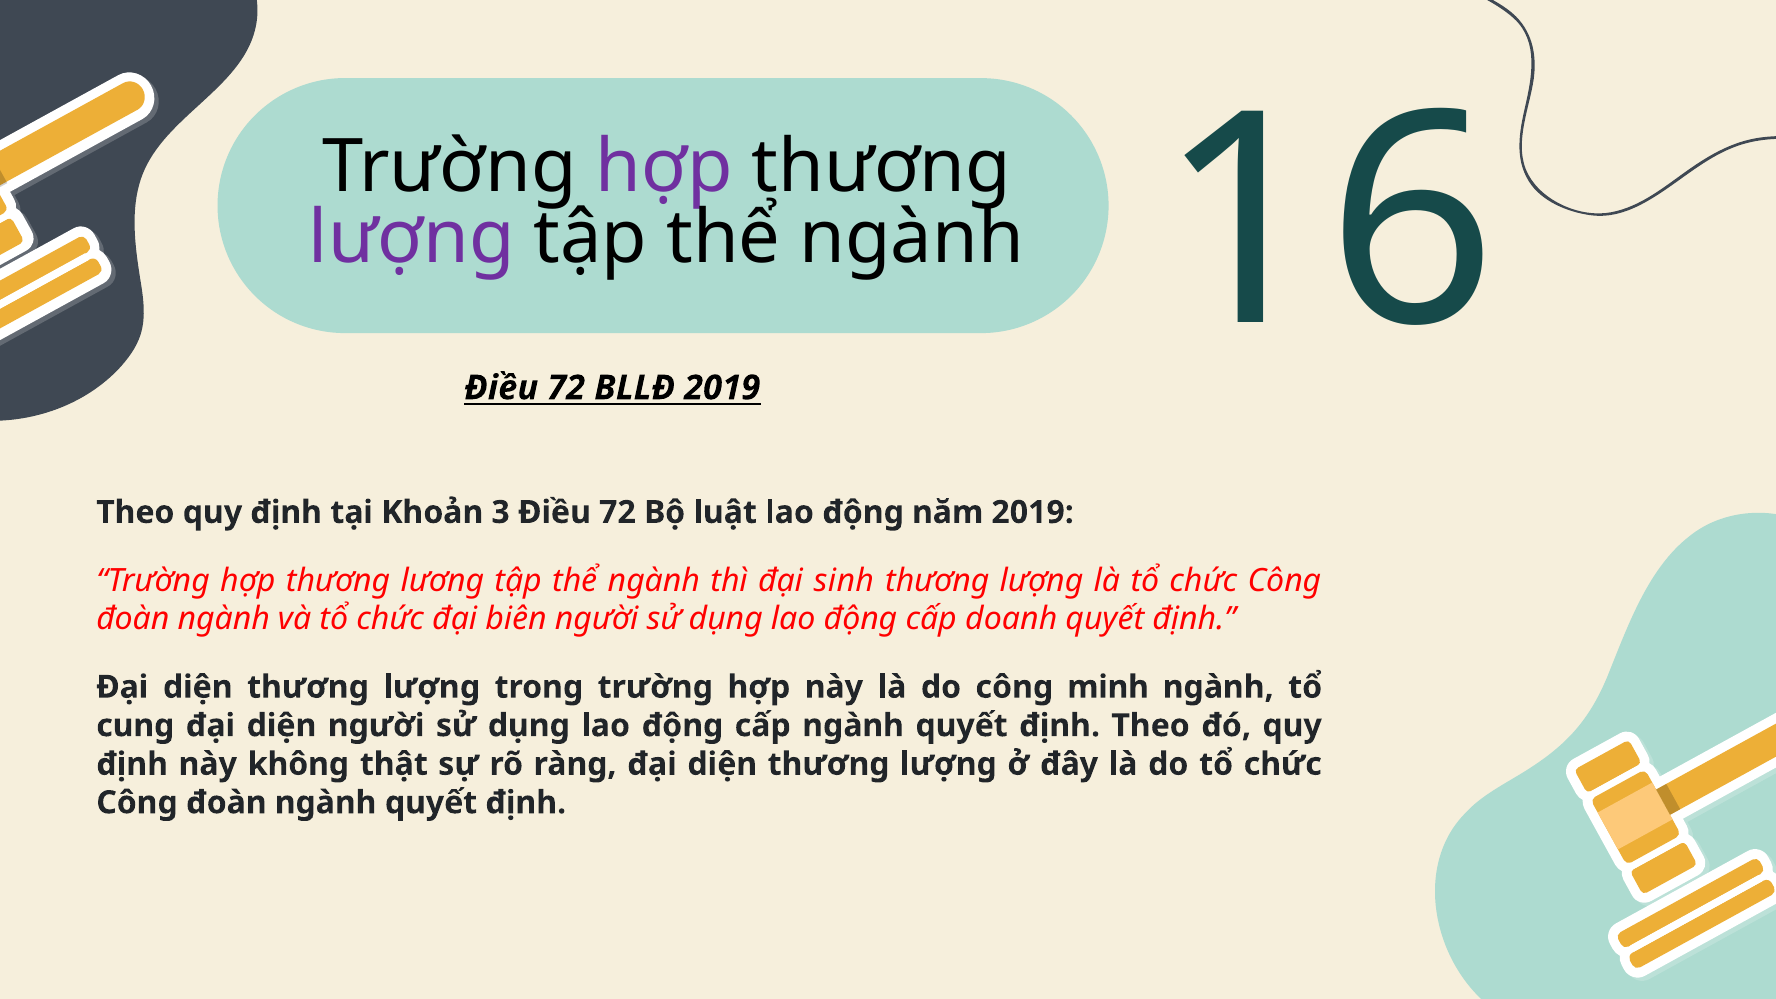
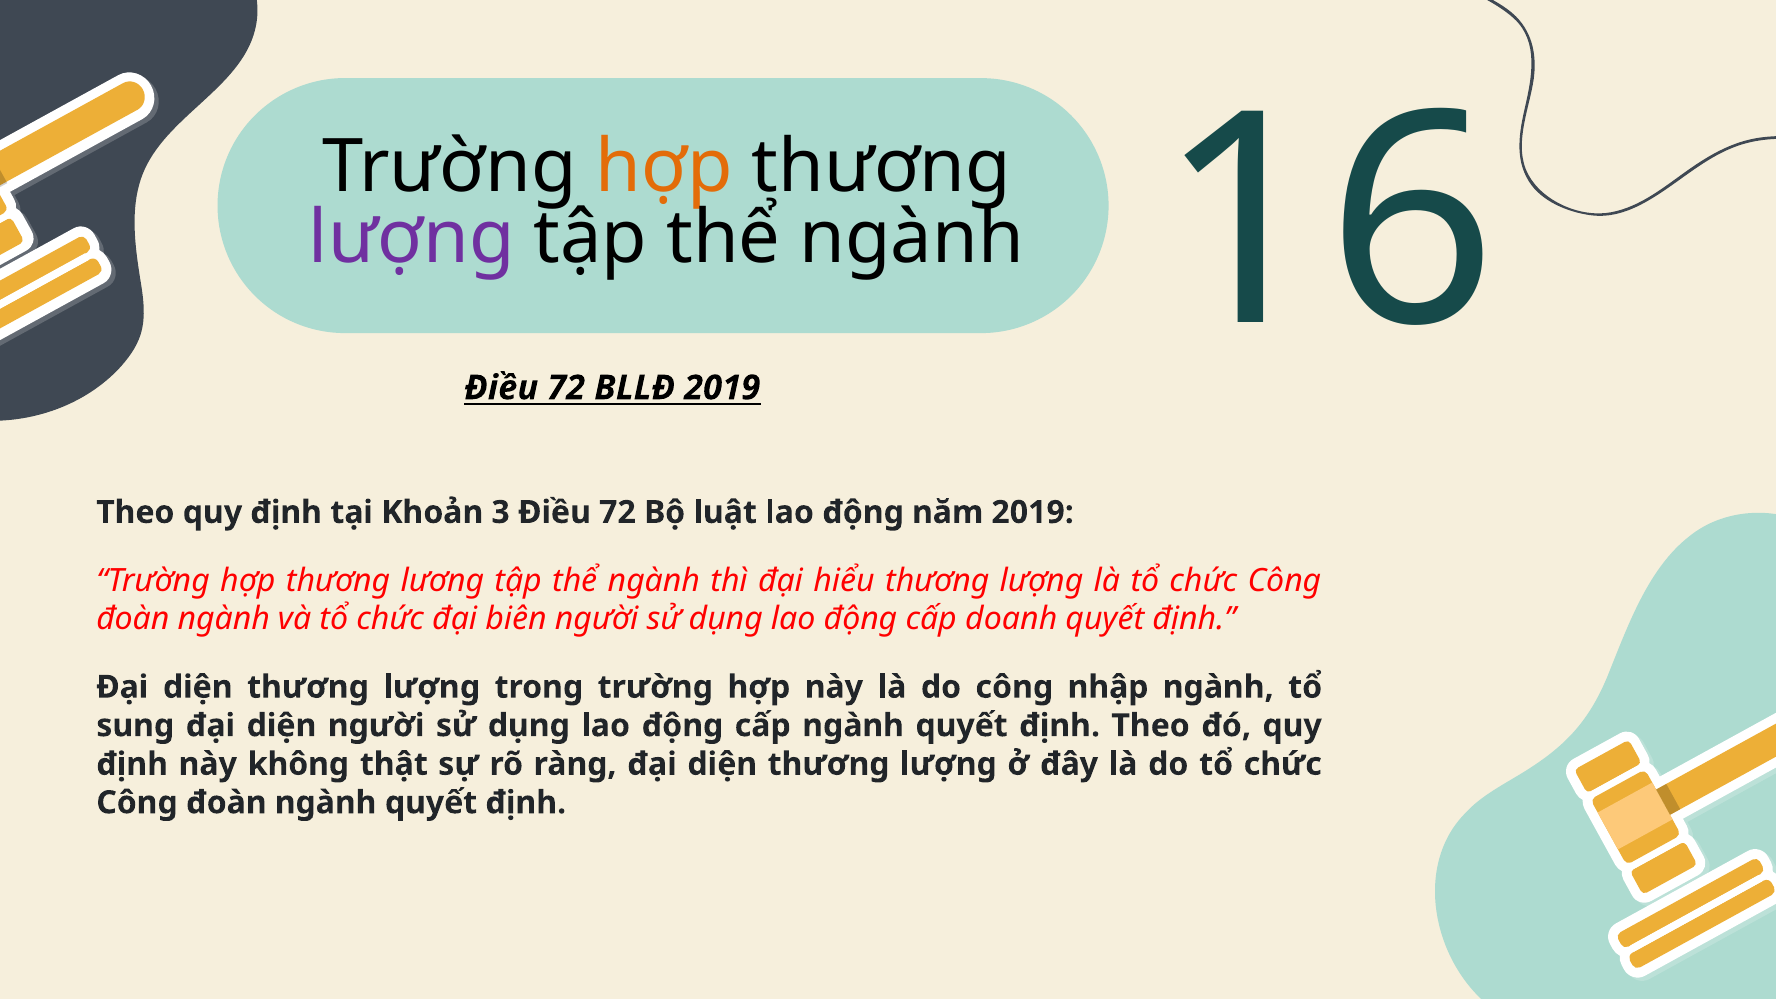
hợp at (664, 167) colour: purple -> orange
sinh: sinh -> hiểu
minh: minh -> nhập
cung: cung -> sung
